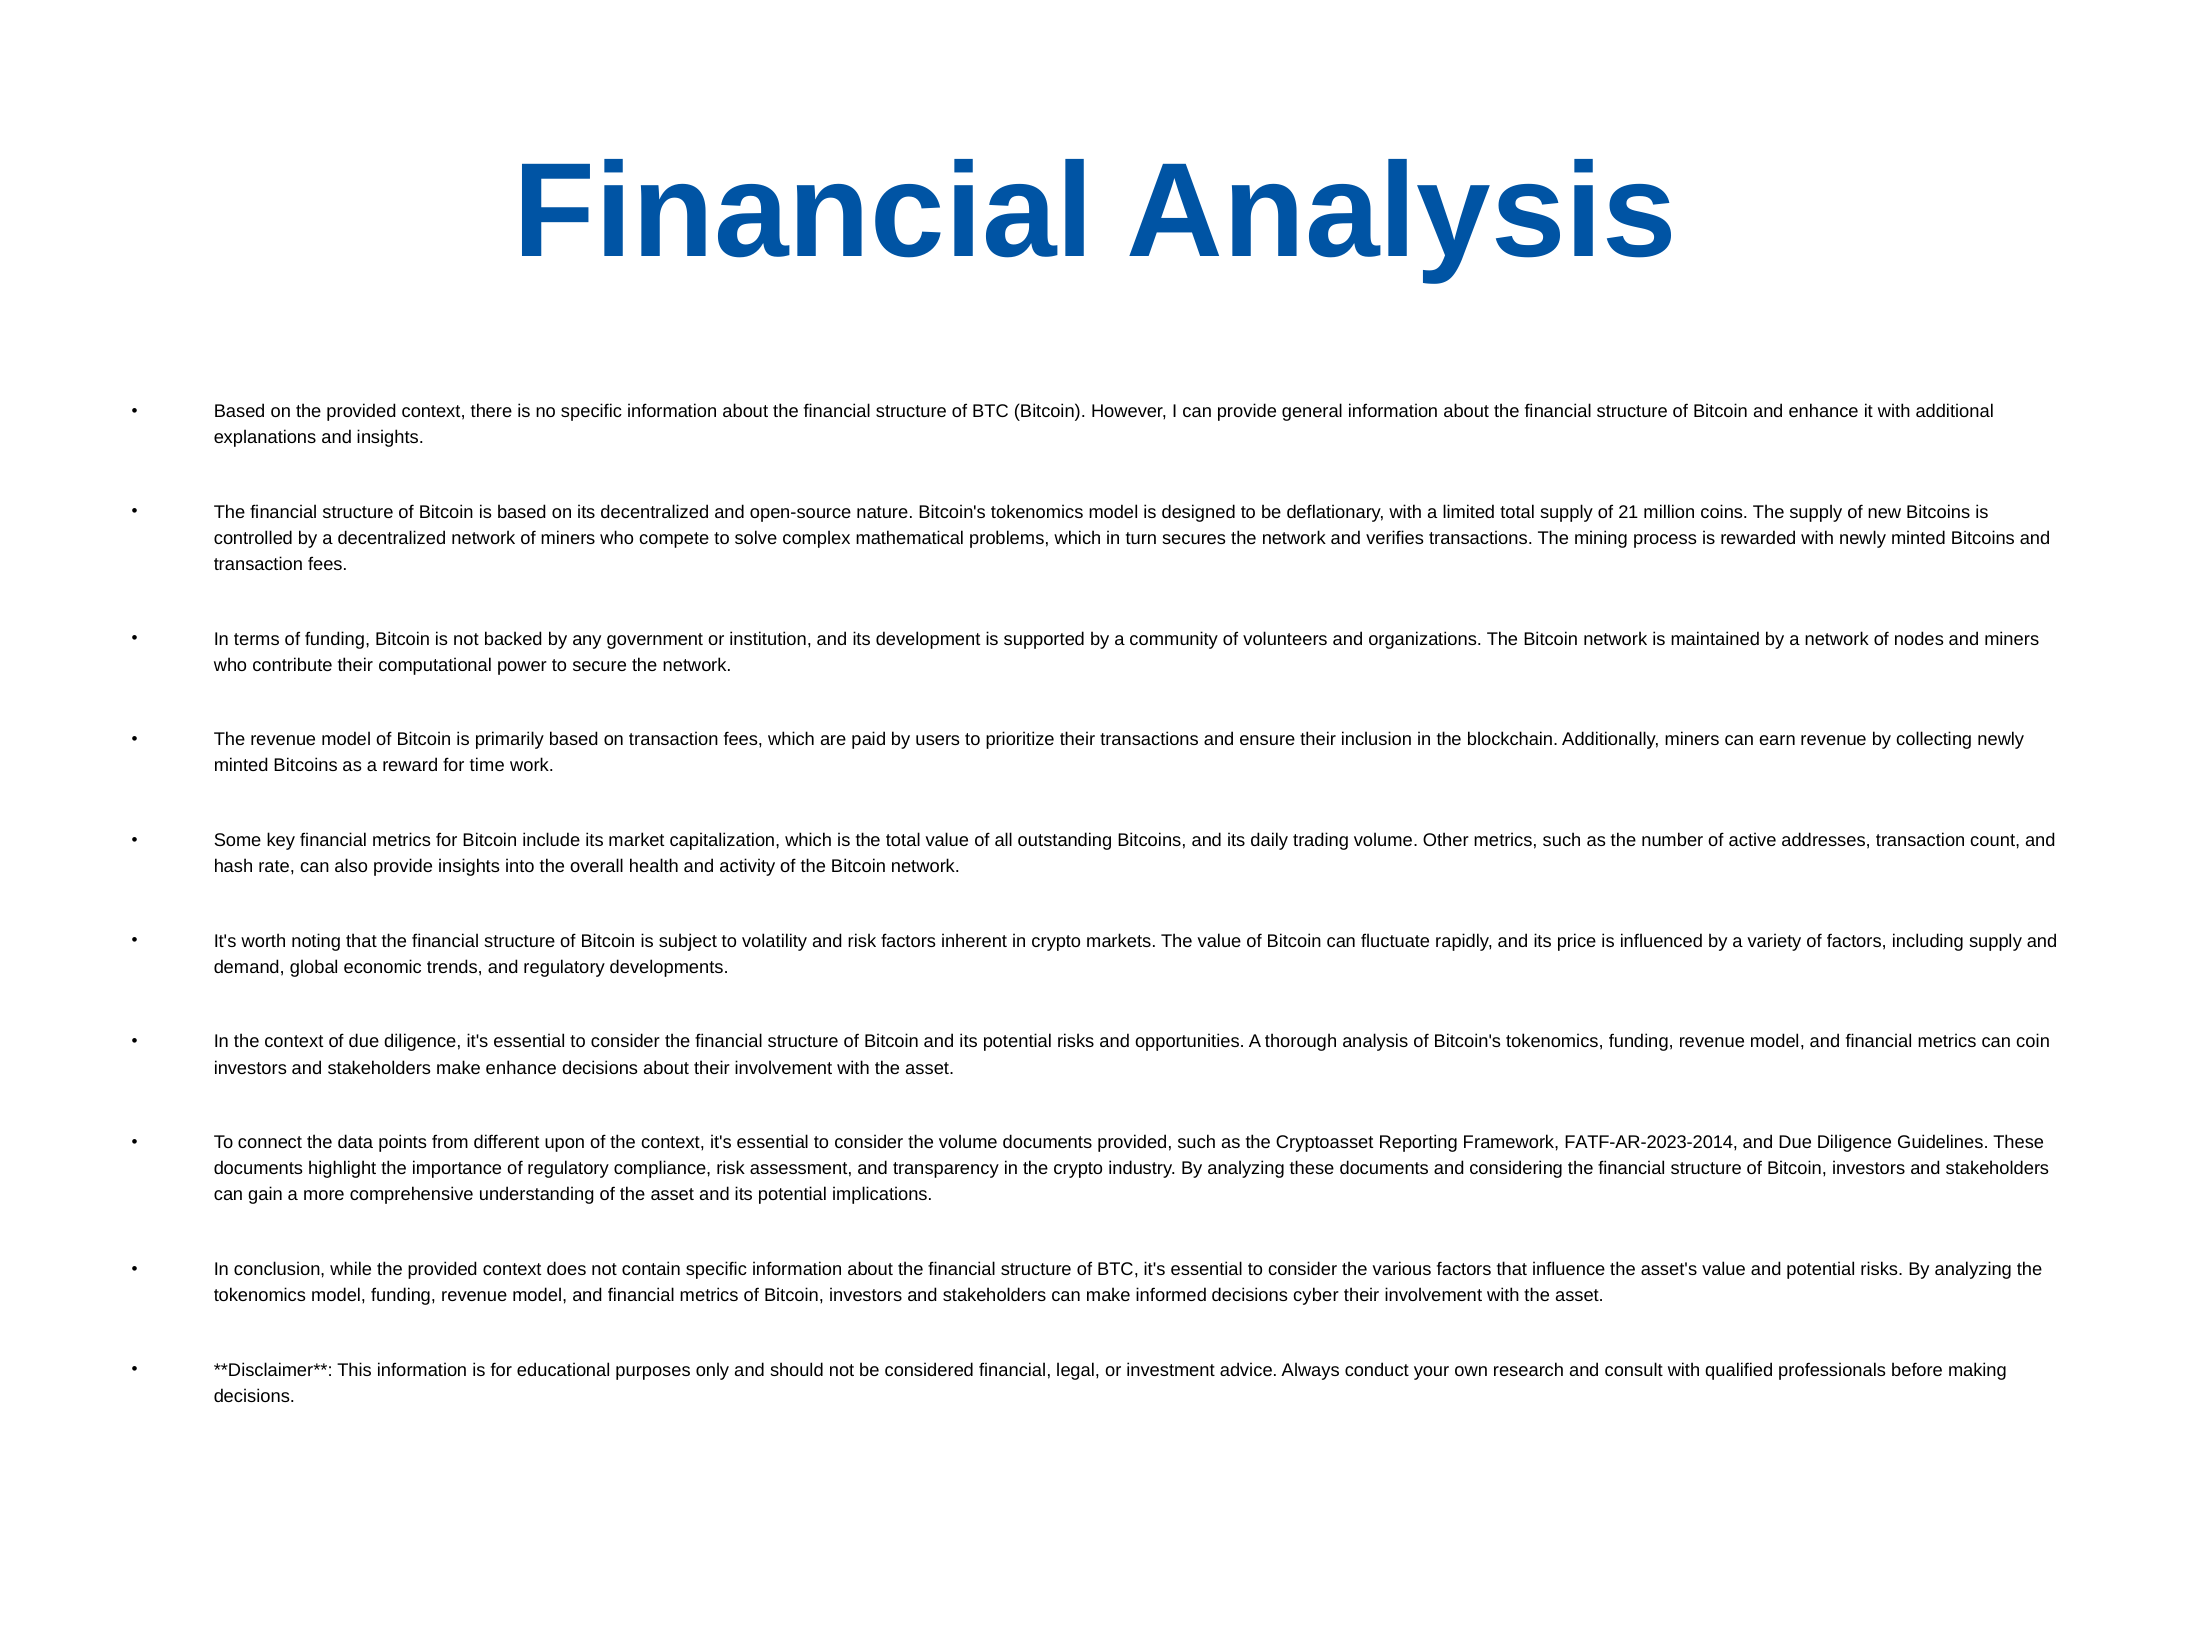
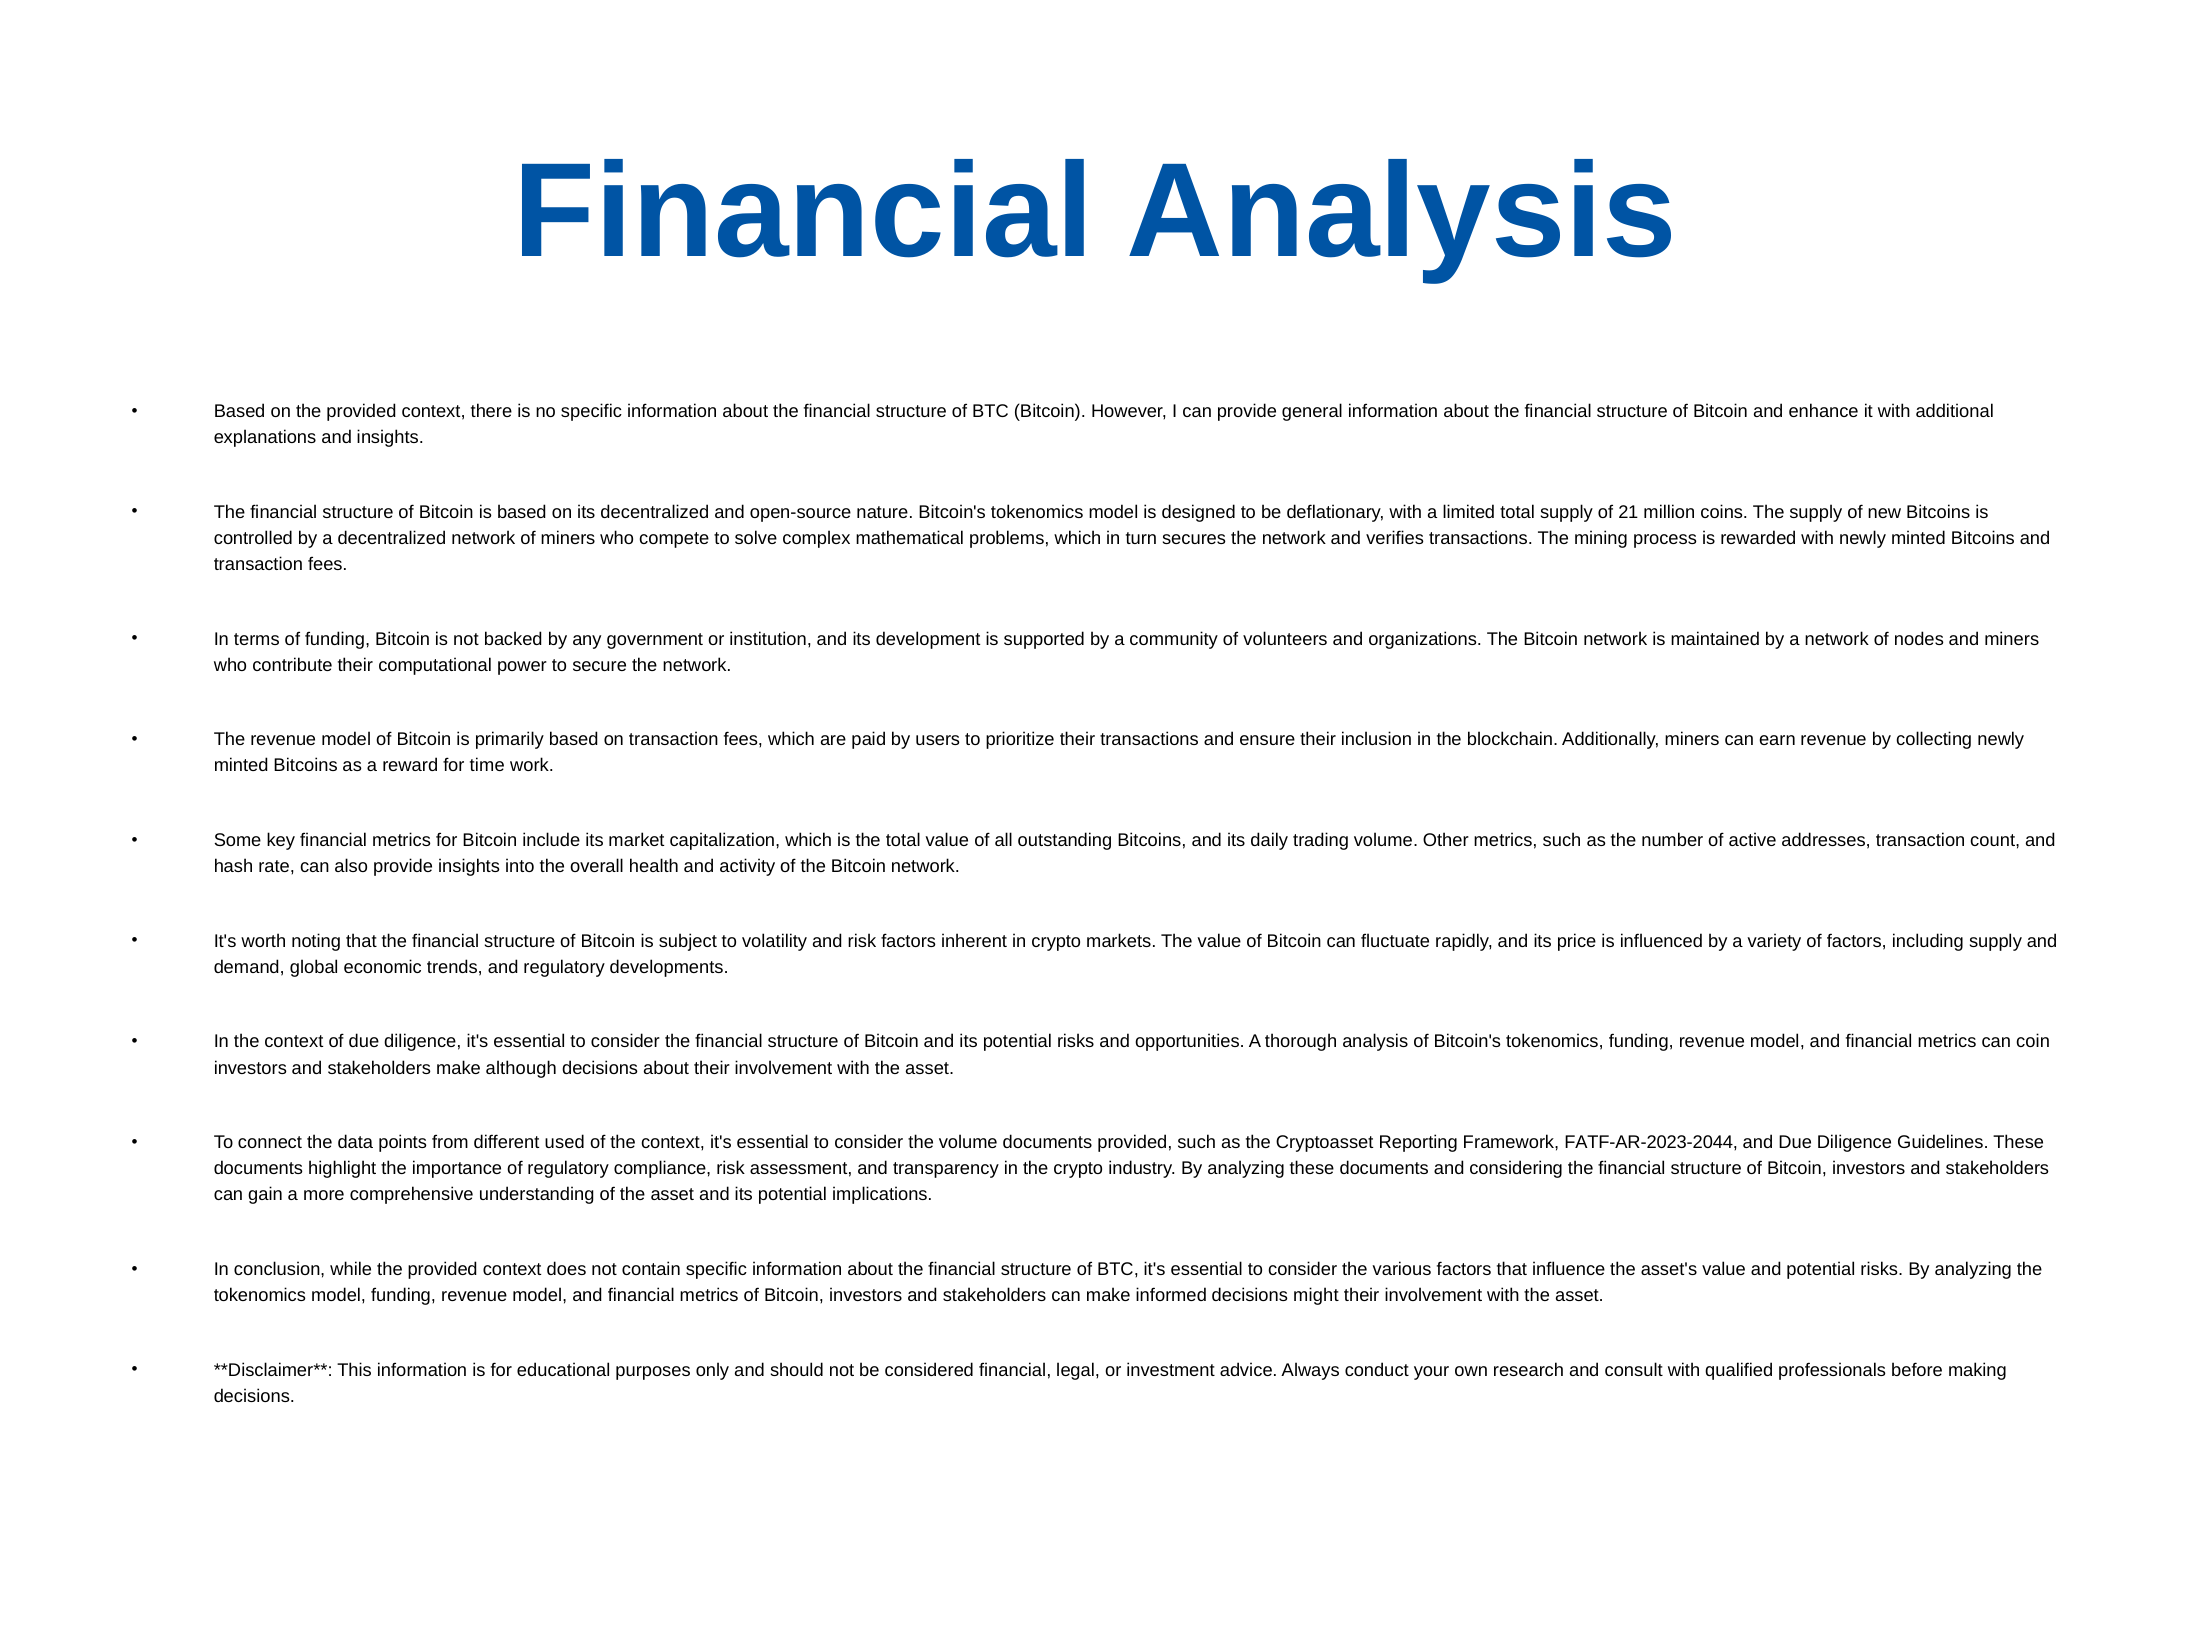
make enhance: enhance -> although
upon: upon -> used
FATF-AR-2023-2014: FATF-AR-2023-2014 -> FATF-AR-2023-2044
cyber: cyber -> might
